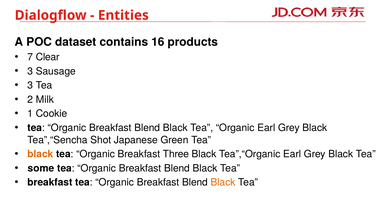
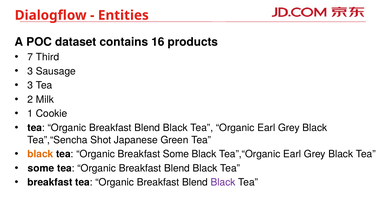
Clear: Clear -> Third
Breakfast Three: Three -> Some
Black at (223, 182) colour: orange -> purple
